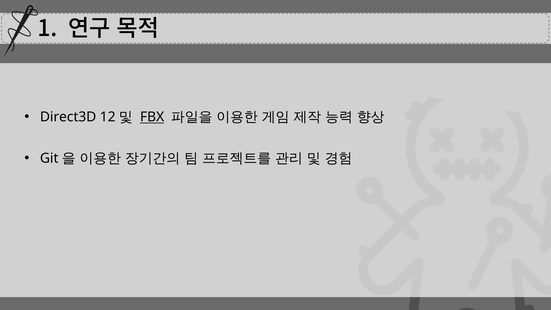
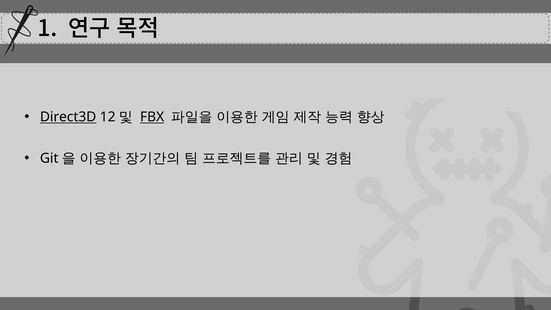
Direct3D underline: none -> present
